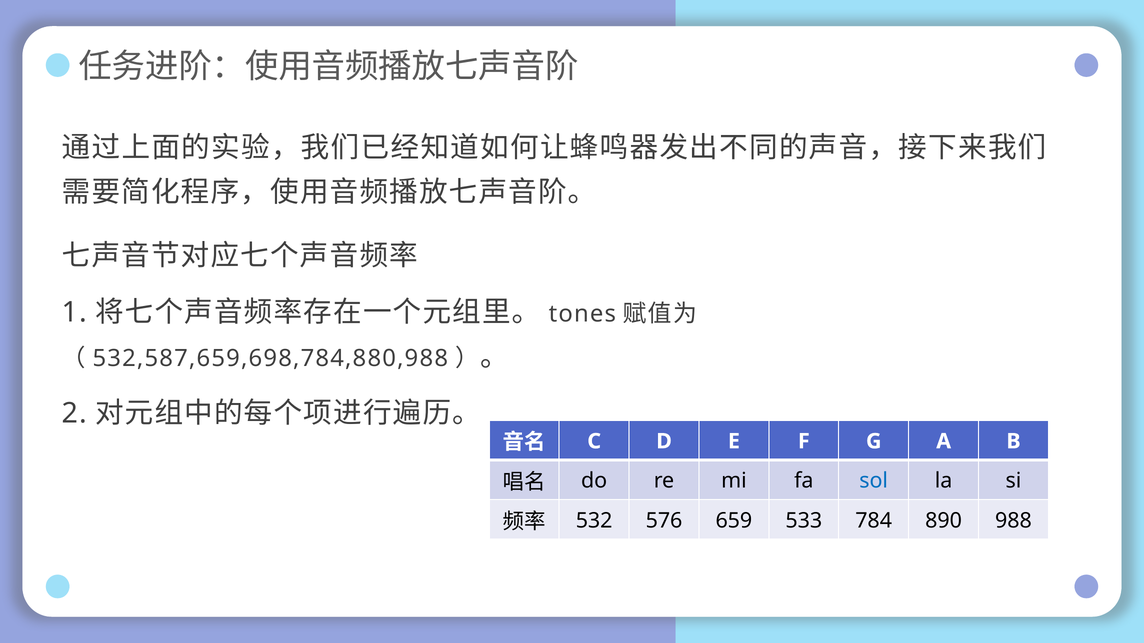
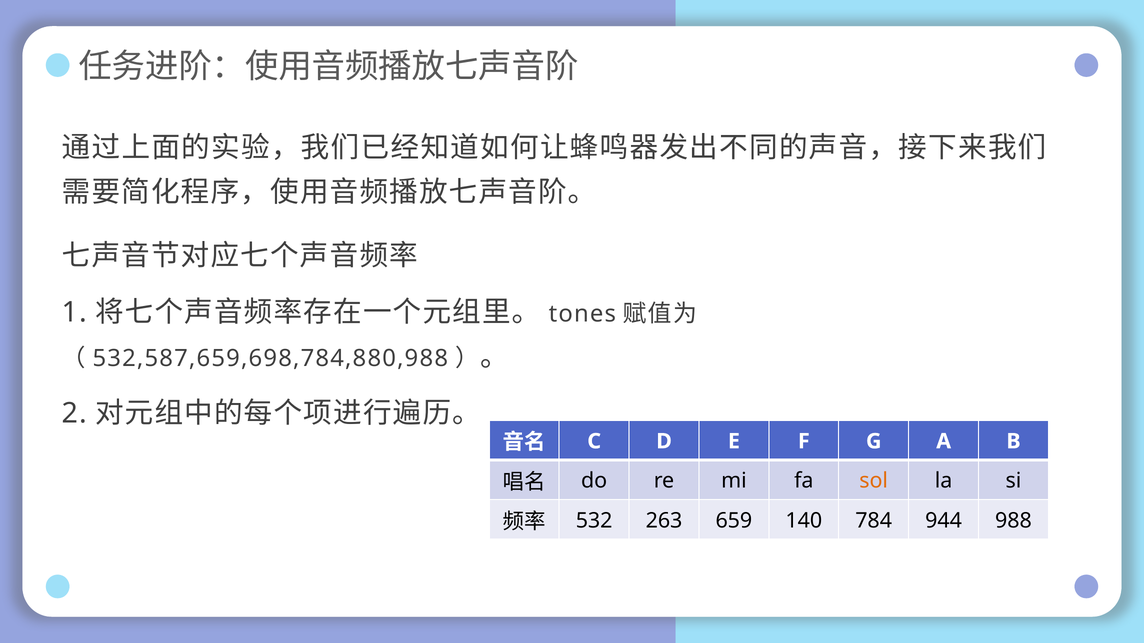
sol colour: blue -> orange
576: 576 -> 263
533: 533 -> 140
890: 890 -> 944
